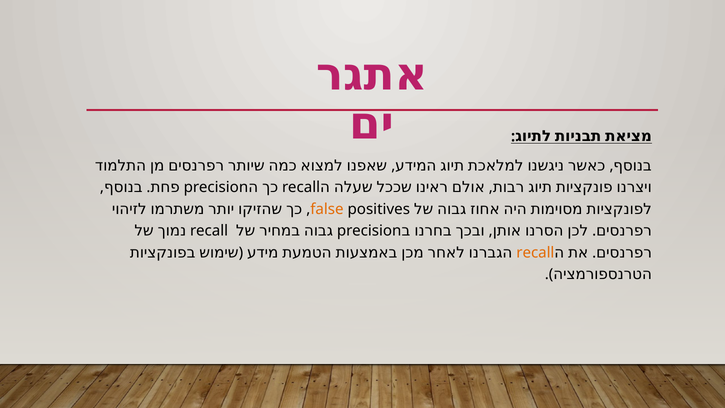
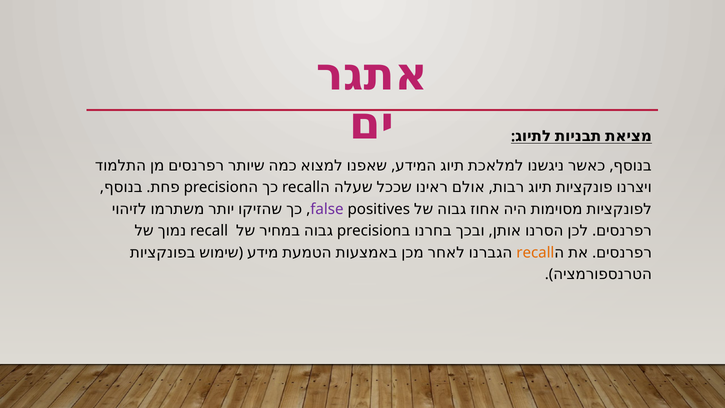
false colour: orange -> purple
